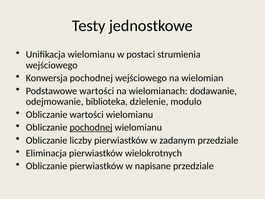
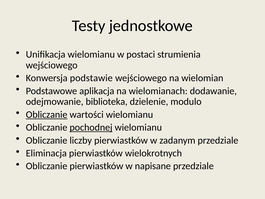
Konwersja pochodnej: pochodnej -> podstawie
Podstawowe wartości: wartości -> aplikacja
Obliczanie at (47, 114) underline: none -> present
